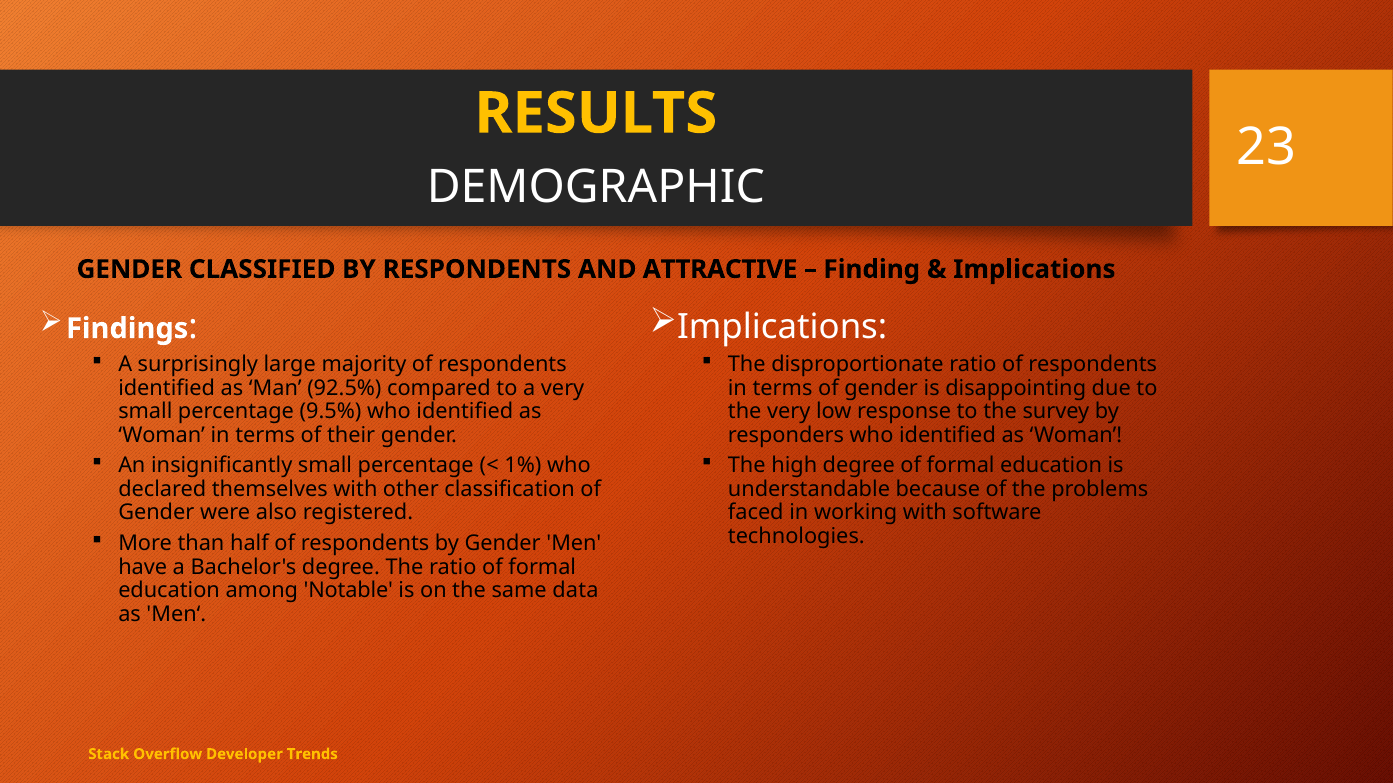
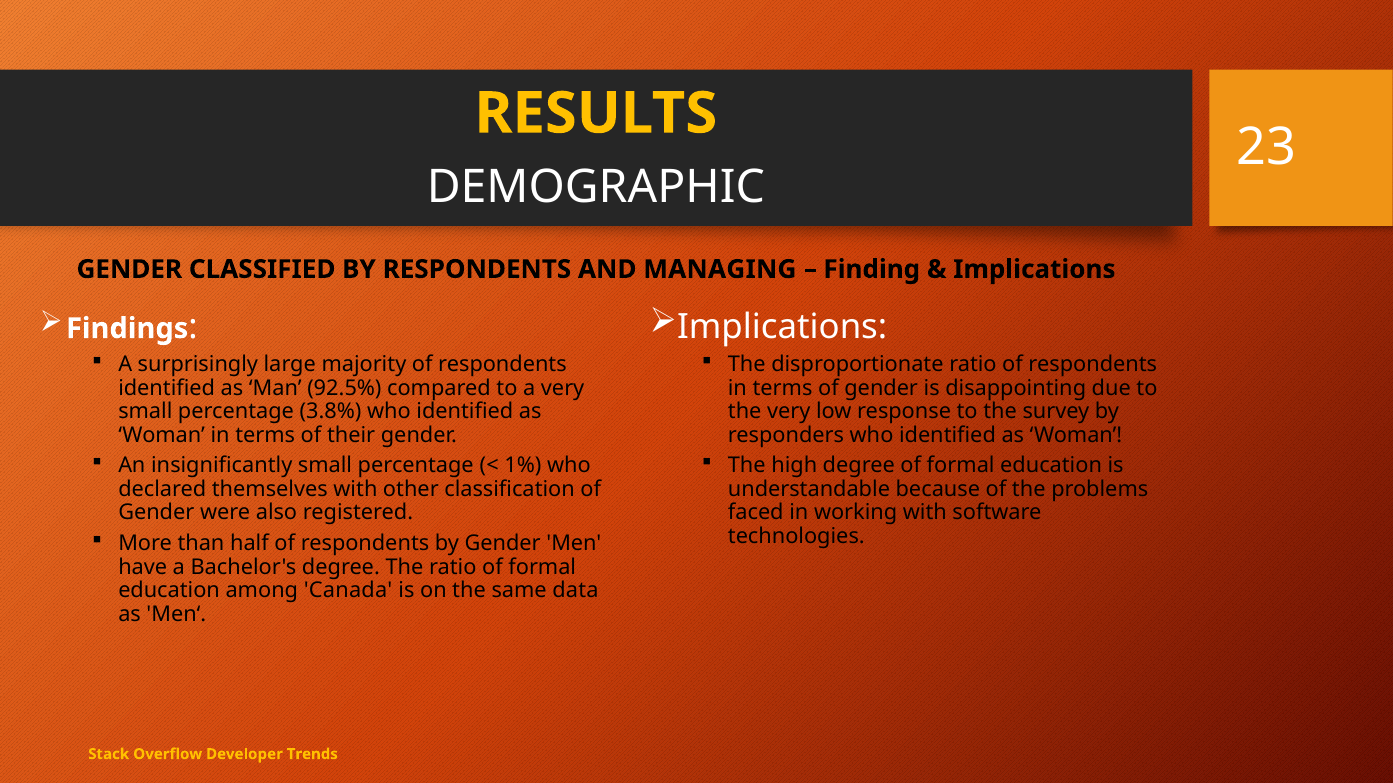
ATTRACTIVE: ATTRACTIVE -> MANAGING
9.5%: 9.5% -> 3.8%
Notable: Notable -> Canada
